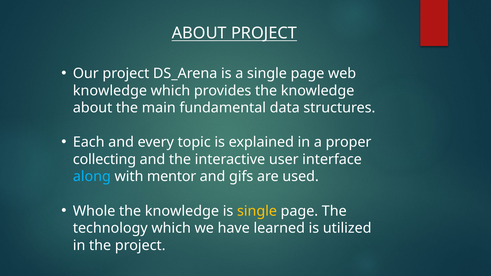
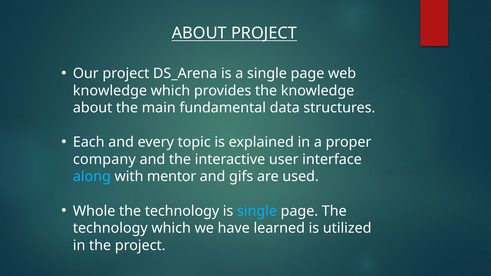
collecting: collecting -> company
Whole the knowledge: knowledge -> technology
single at (257, 211) colour: yellow -> light blue
